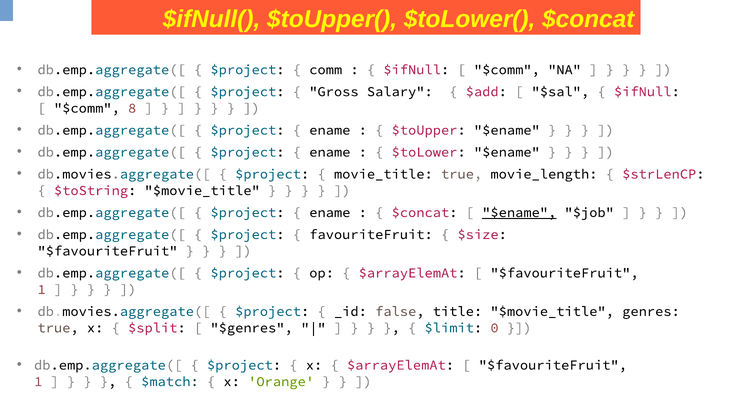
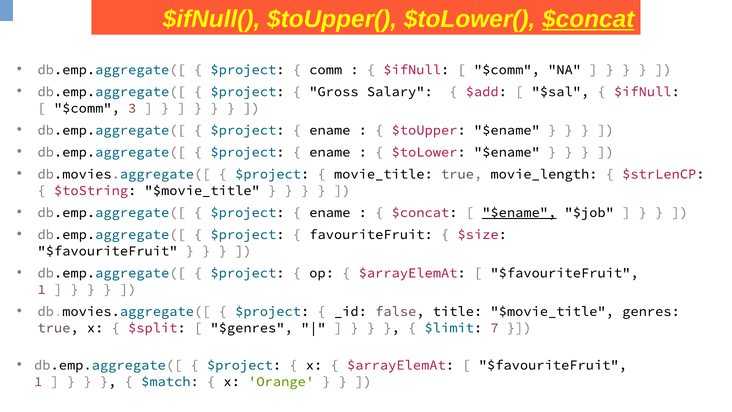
$concat at (588, 19) underline: none -> present
8: 8 -> 3
0: 0 -> 7
